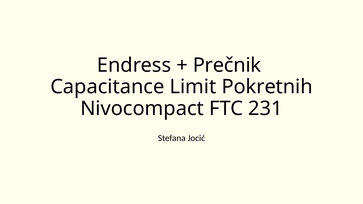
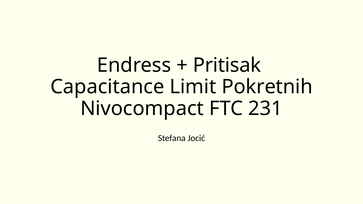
Prečnik: Prečnik -> Pritisak
